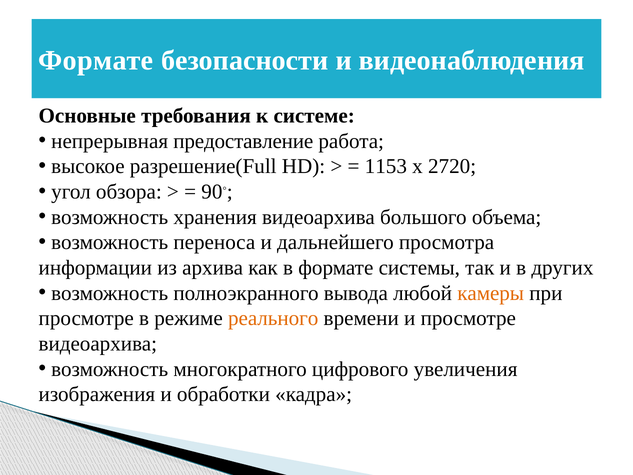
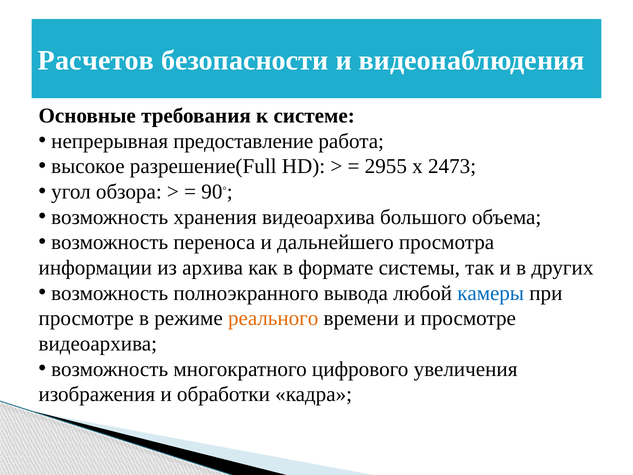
Формате at (96, 61): Формате -> Расчетов
1153: 1153 -> 2955
2720: 2720 -> 2473
камеры colour: orange -> blue
